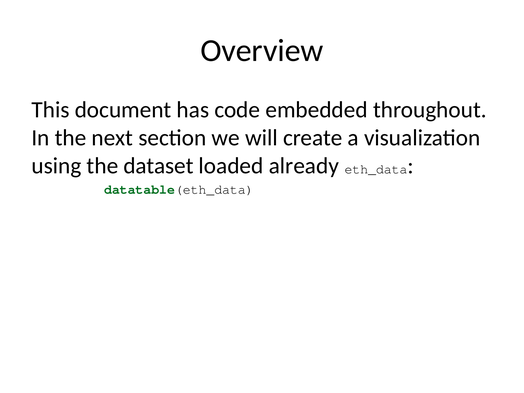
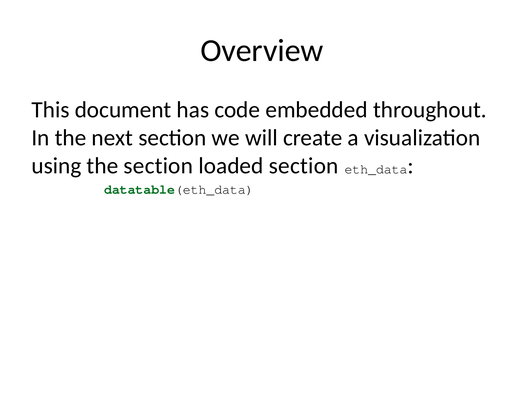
the dataset: dataset -> section
loaded already: already -> section
